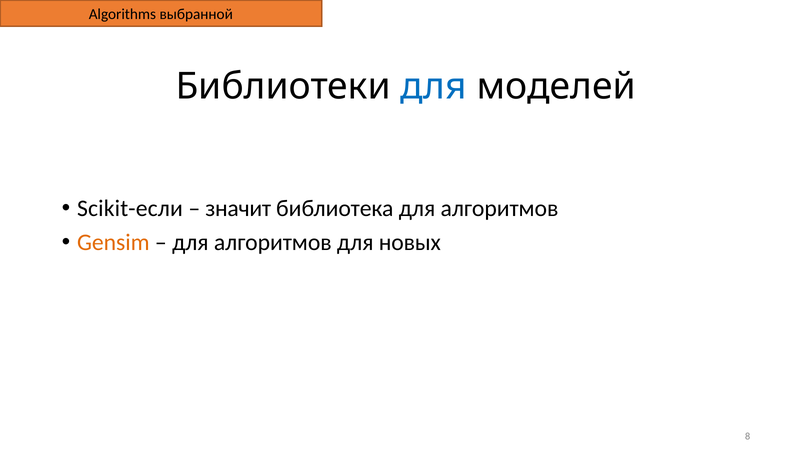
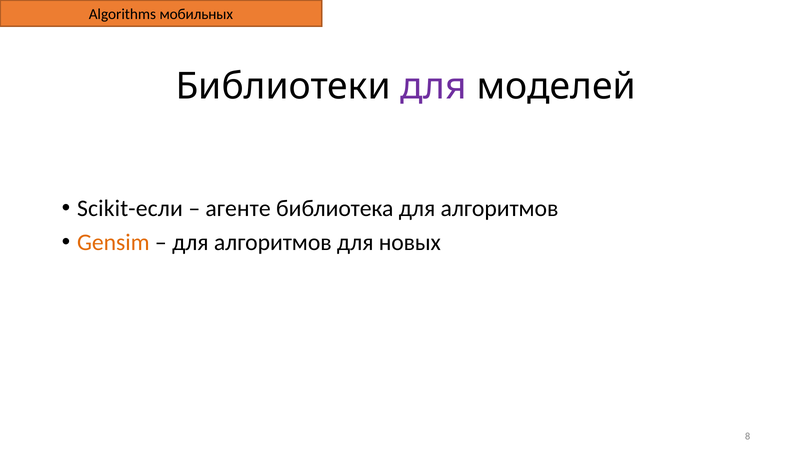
выбранной: выбранной -> мобильных
для at (434, 87) colour: blue -> purple
значит: значит -> агенте
